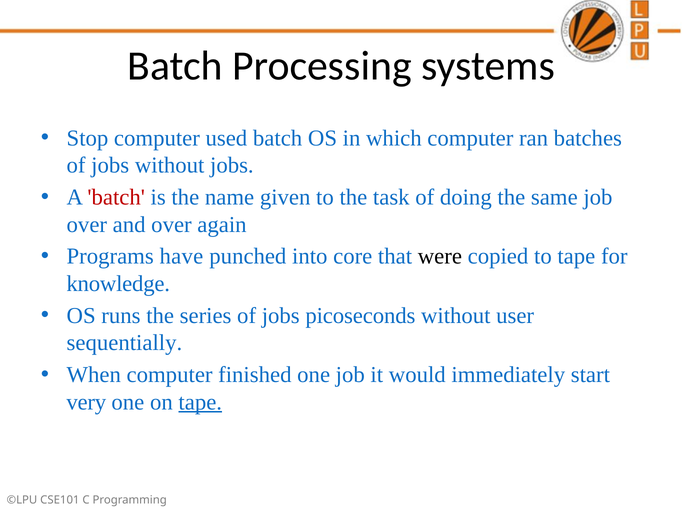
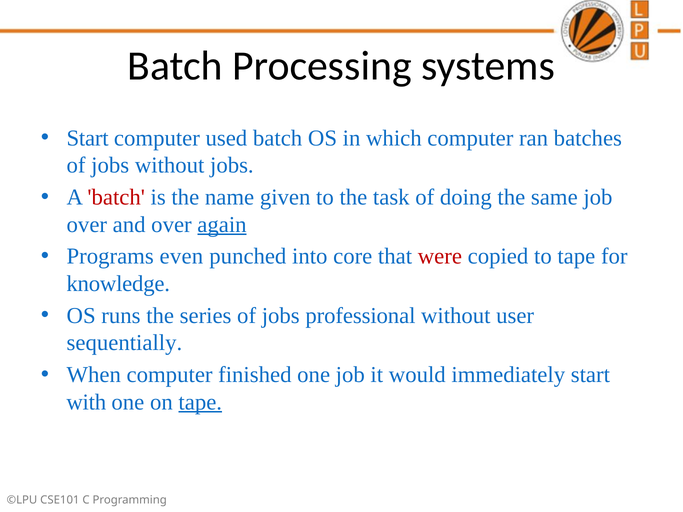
Stop at (87, 138): Stop -> Start
again underline: none -> present
have: have -> even
were colour: black -> red
picoseconds: picoseconds -> professional
very: very -> with
